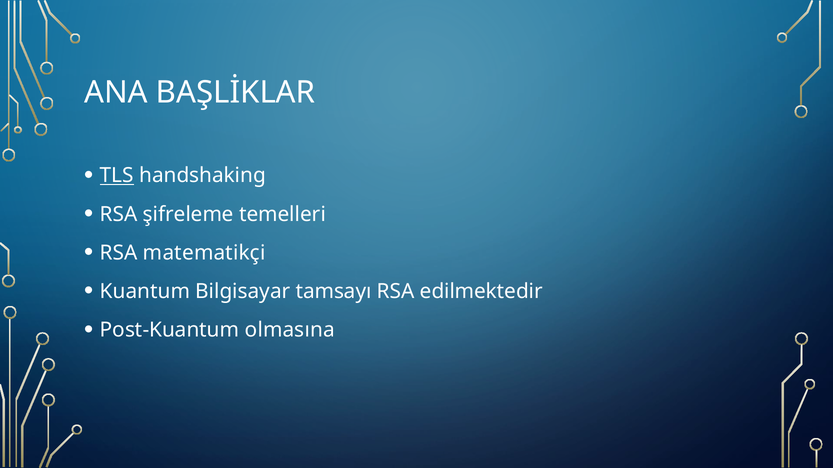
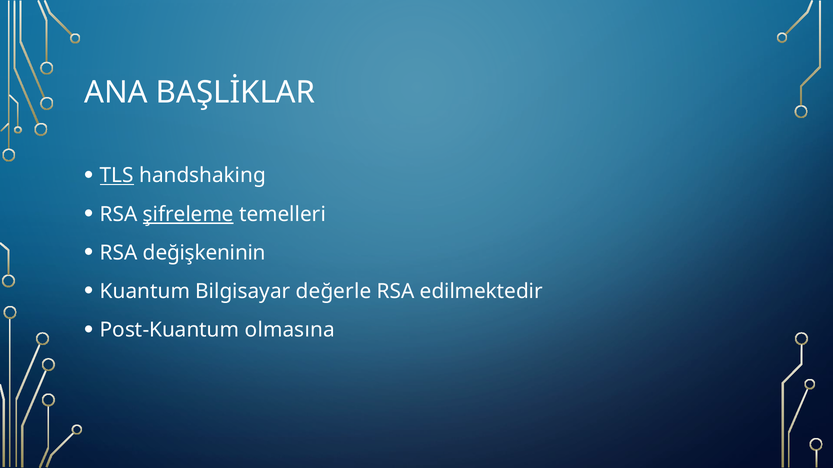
şifreleme underline: none -> present
matematikçi: matematikçi -> değişkeninin
tamsayı: tamsayı -> değerle
